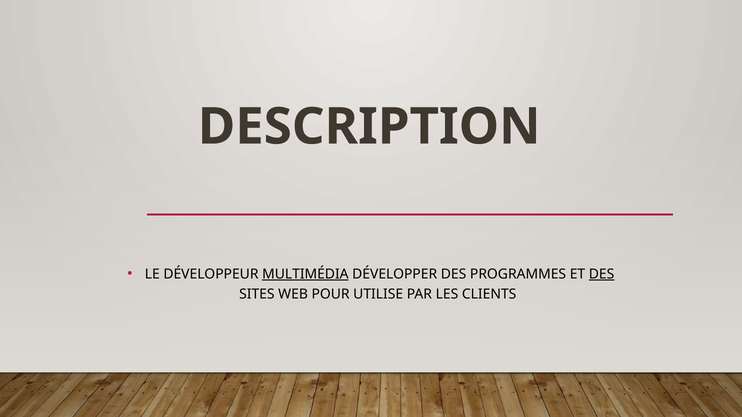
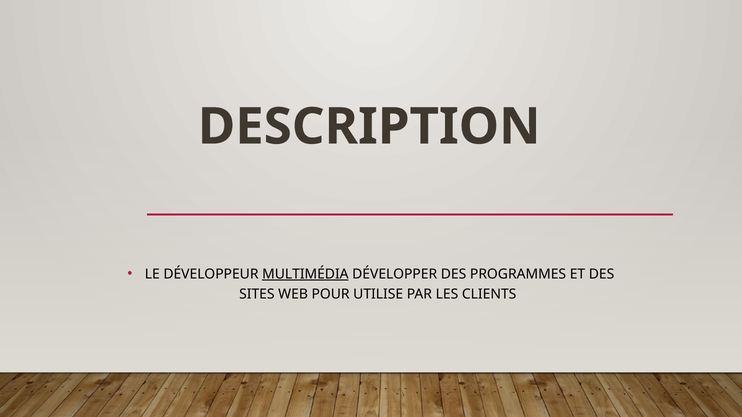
DES at (602, 274) underline: present -> none
